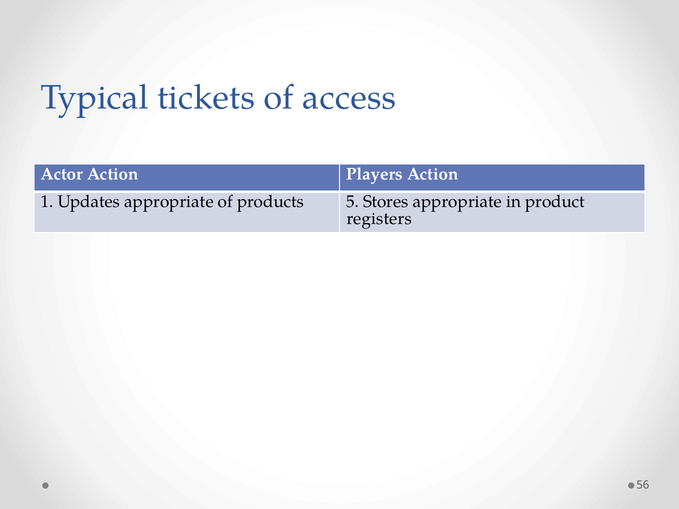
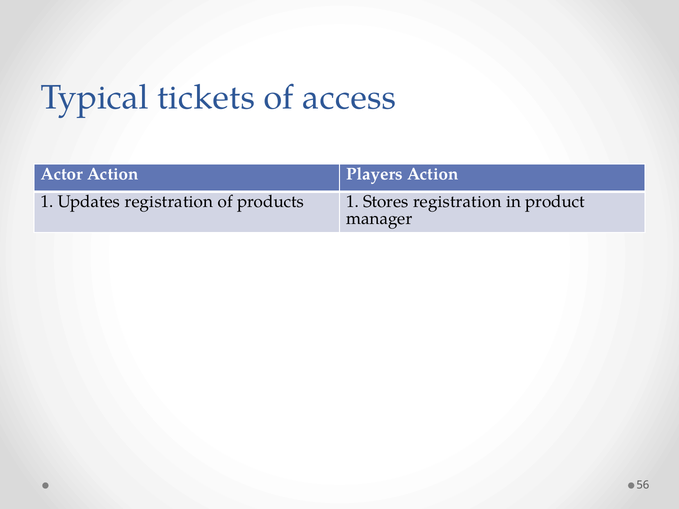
Updates appropriate: appropriate -> registration
products 5: 5 -> 1
Stores appropriate: appropriate -> registration
registers: registers -> manager
